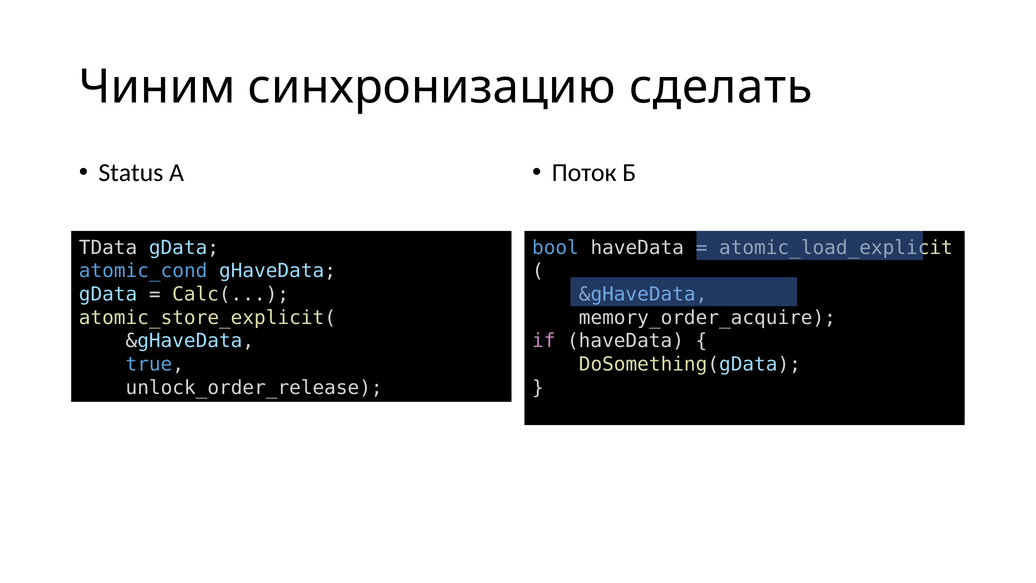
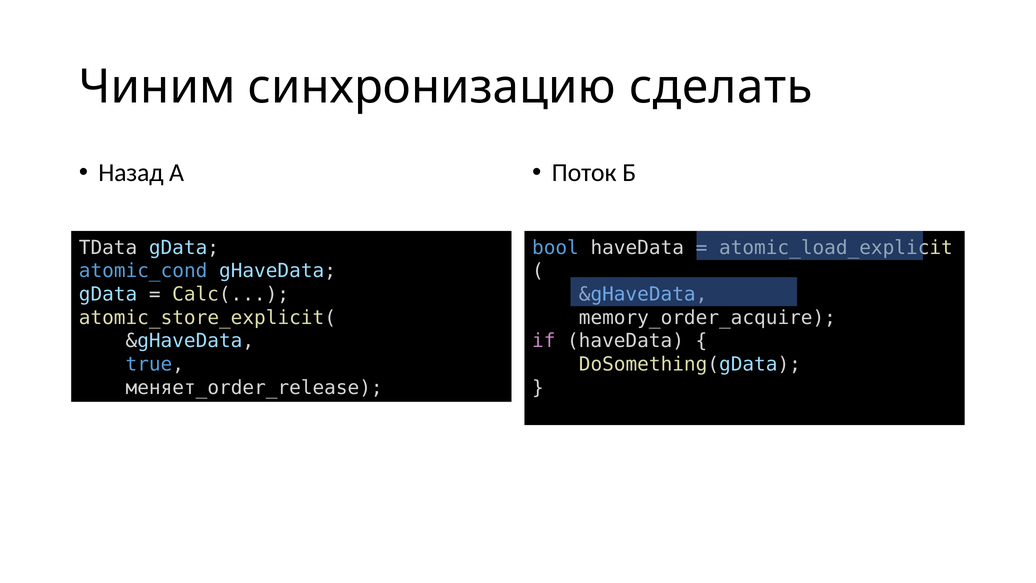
Status: Status -> Назад
unlock_order_release: unlock_order_release -> меняет_order_release
